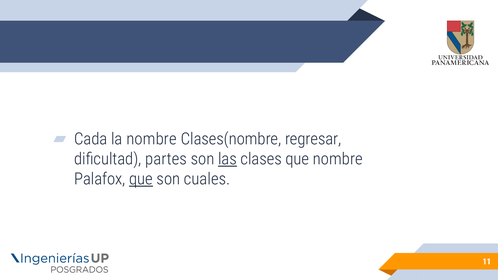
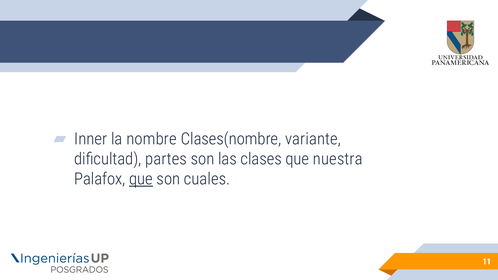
Cada: Cada -> Inner
regresar: regresar -> variante
las underline: present -> none
que nombre: nombre -> nuestra
